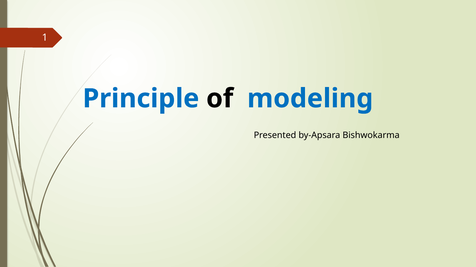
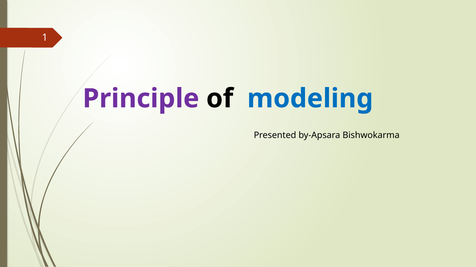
Principle colour: blue -> purple
